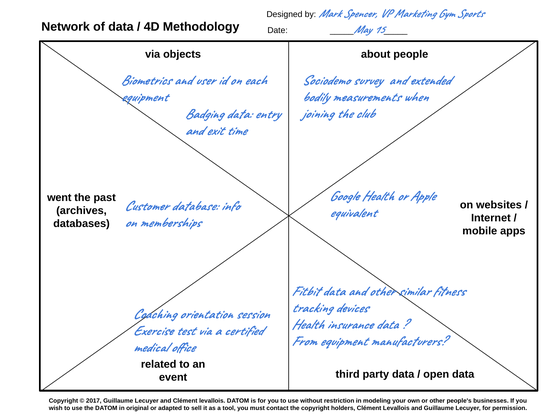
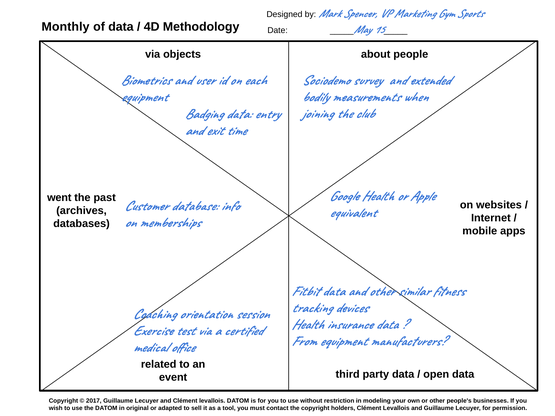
Network: Network -> Monthly
